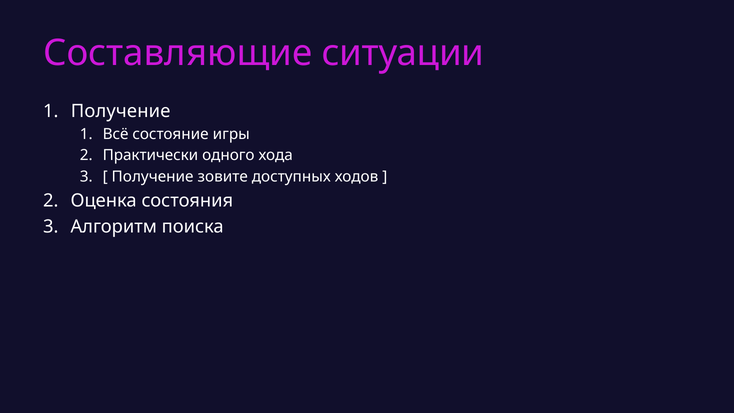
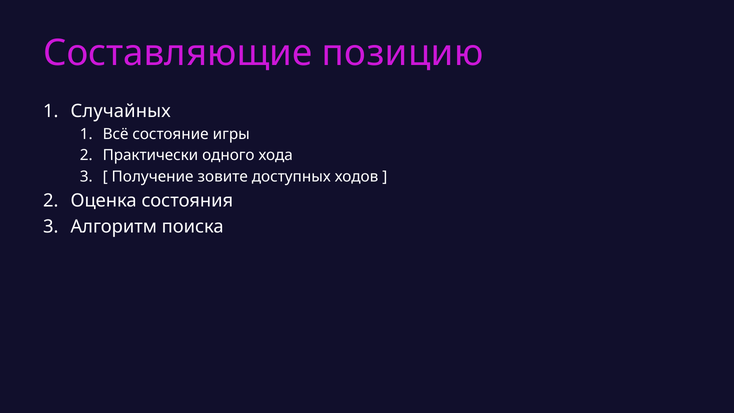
ситуации: ситуации -> позицию
Получение at (121, 111): Получение -> Случайных
